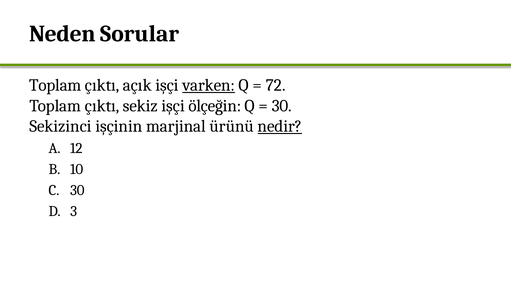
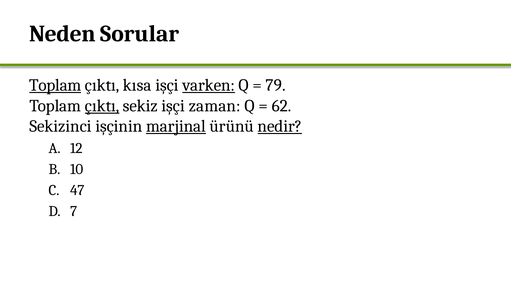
Toplam at (55, 85) underline: none -> present
açık: açık -> kısa
72: 72 -> 79
çıktı at (102, 106) underline: none -> present
ölçeğin: ölçeğin -> zaman
30 at (282, 106): 30 -> 62
marjinal underline: none -> present
30 at (77, 190): 30 -> 47
3: 3 -> 7
